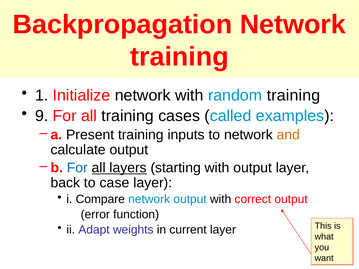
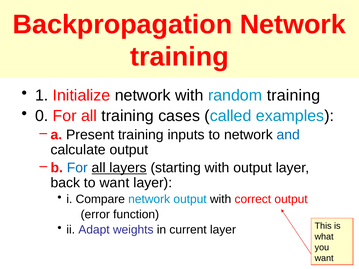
9: 9 -> 0
and colour: orange -> blue
to case: case -> want
